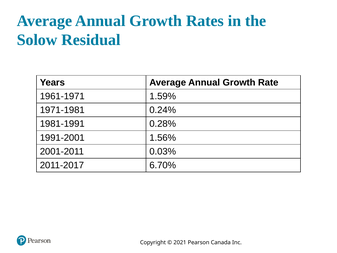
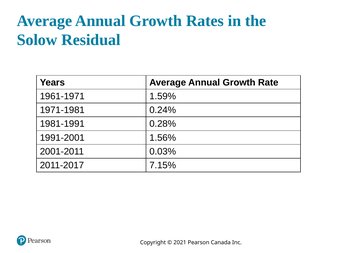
6.70%: 6.70% -> 7.15%
